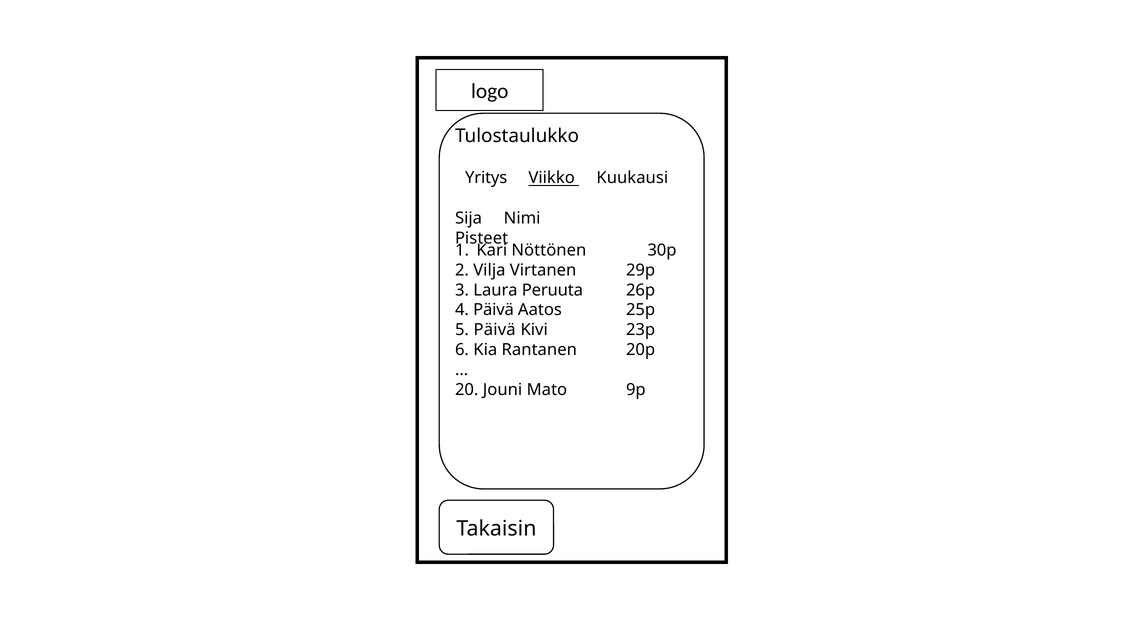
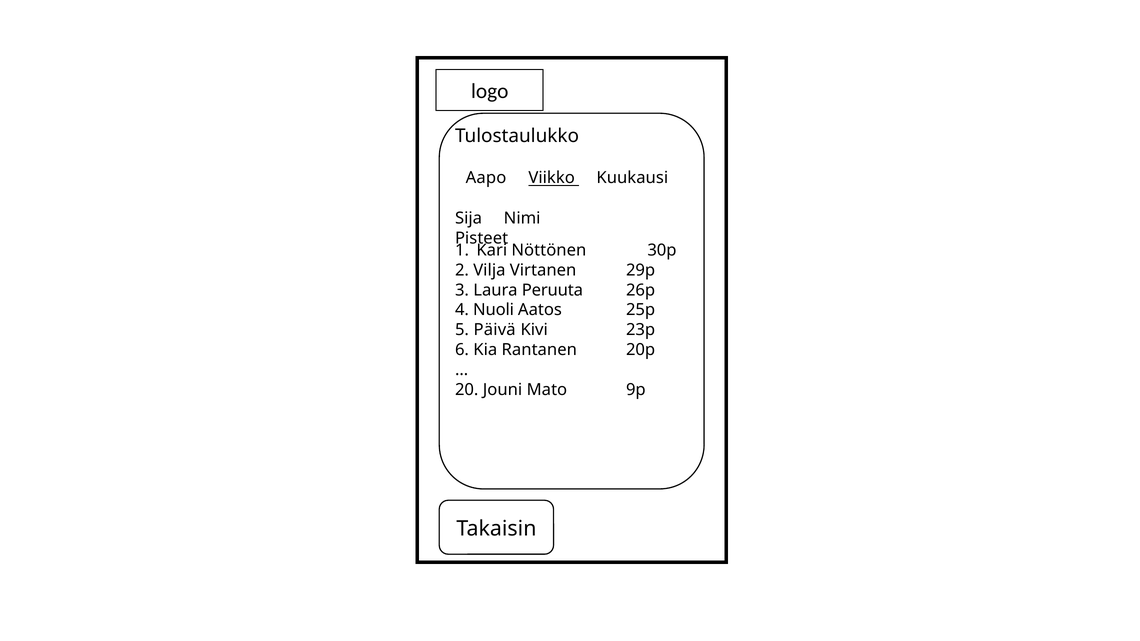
Yritys: Yritys -> Aapo
4 Päivä: Päivä -> Nuoli
